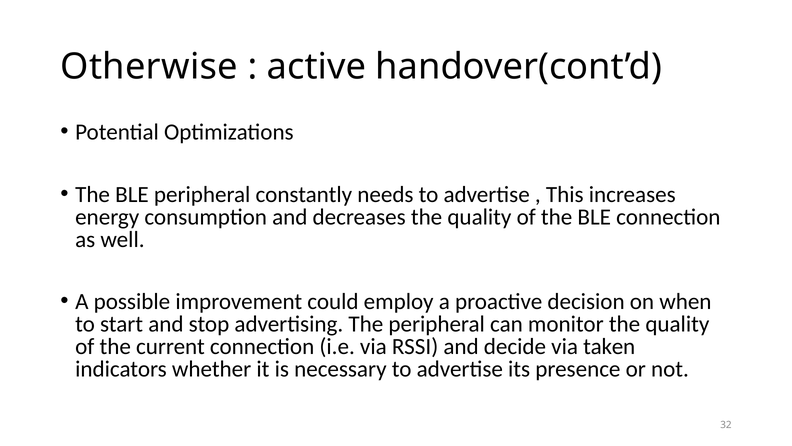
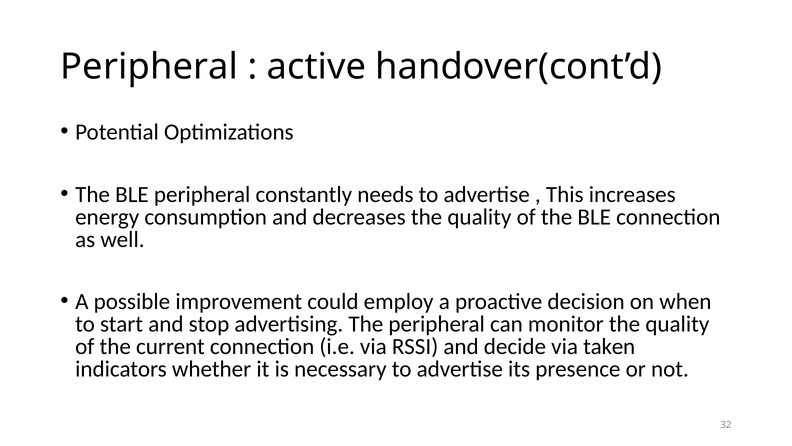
Otherwise at (149, 67): Otherwise -> Peripheral
